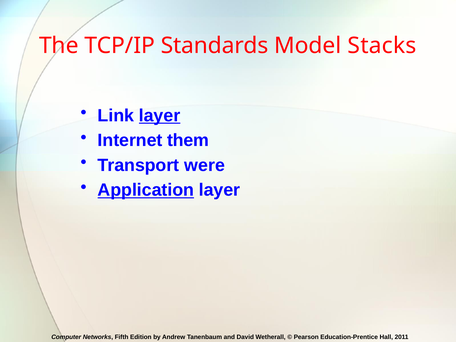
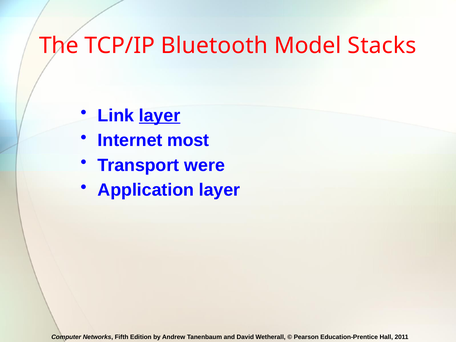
Standards: Standards -> Bluetooth
them: them -> most
Application underline: present -> none
